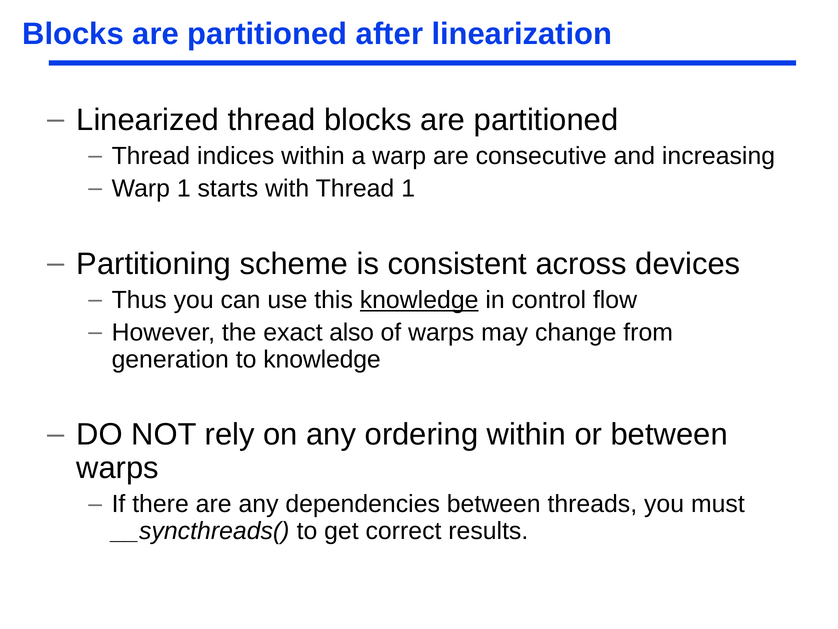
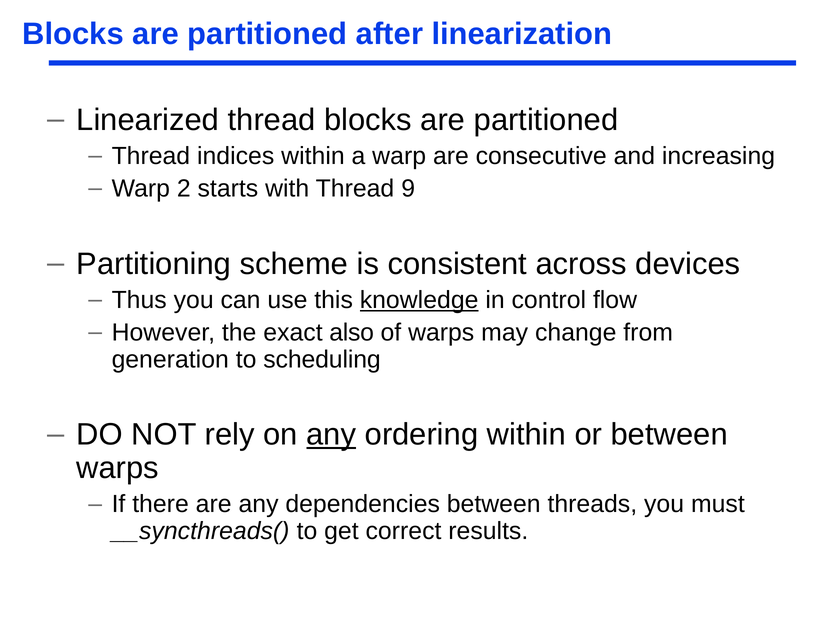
Warp 1: 1 -> 2
Thread 1: 1 -> 9
to knowledge: knowledge -> scheduling
any at (331, 434) underline: none -> present
